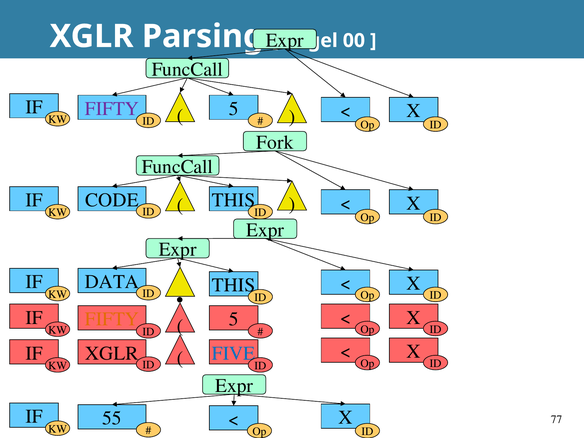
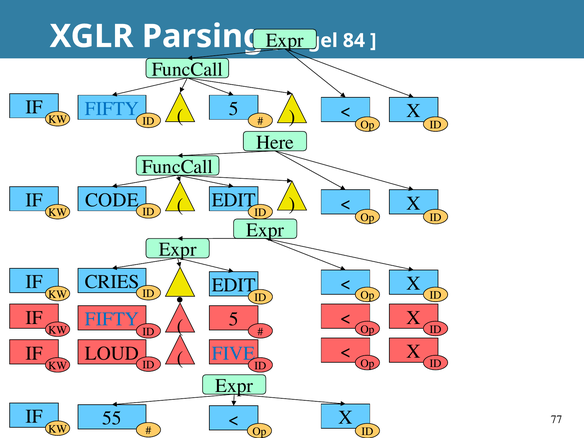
00: 00 -> 84
FIFTY at (112, 109) colour: purple -> blue
Fork: Fork -> Here
THIS at (234, 200): THIS -> EDIT
DATA: DATA -> CRIES
THIS at (234, 285): THIS -> EDIT
FIFTY at (112, 319) colour: orange -> blue
XGLR at (112, 353): XGLR -> LOUD
